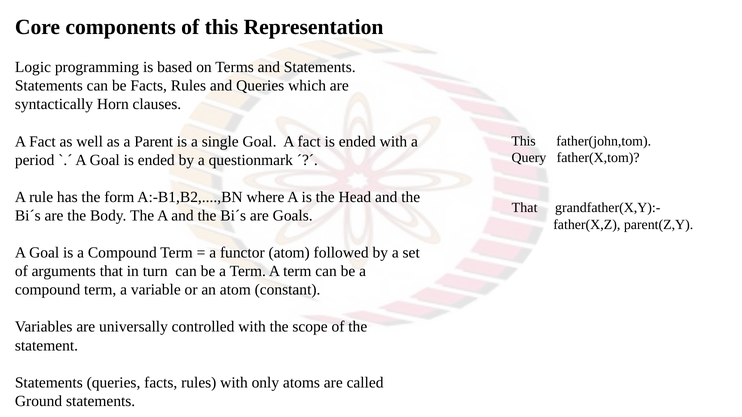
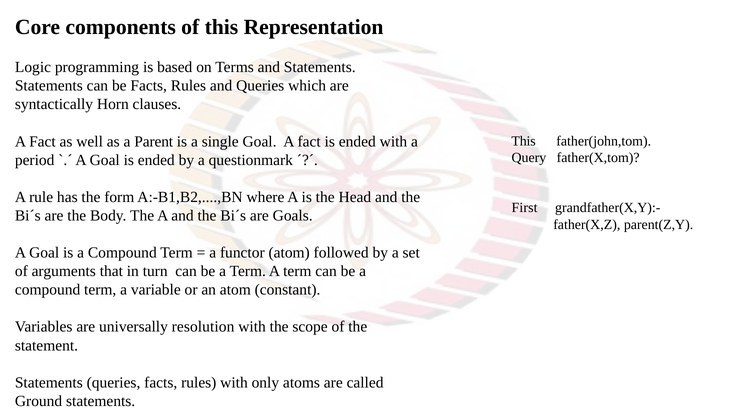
That at (525, 208): That -> First
controlled: controlled -> resolution
